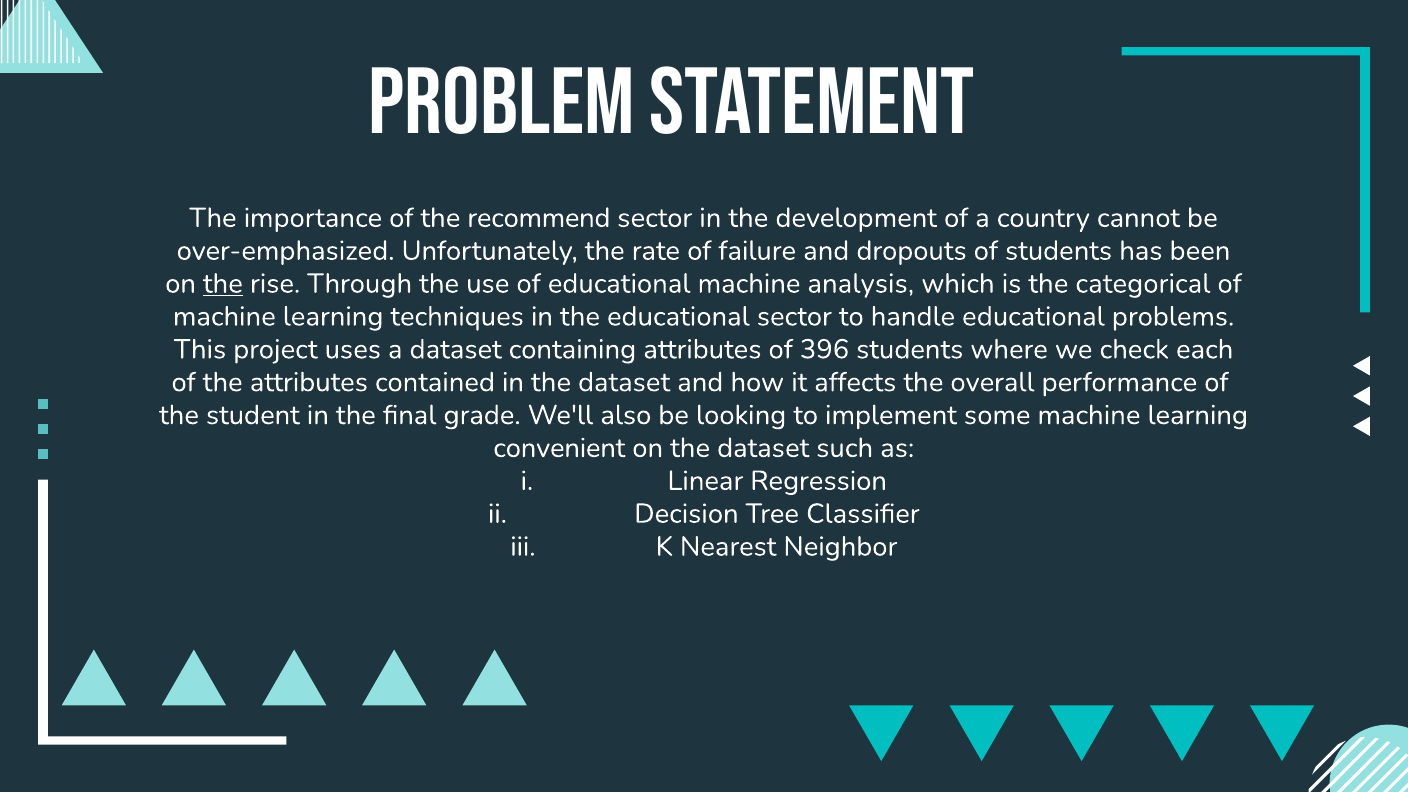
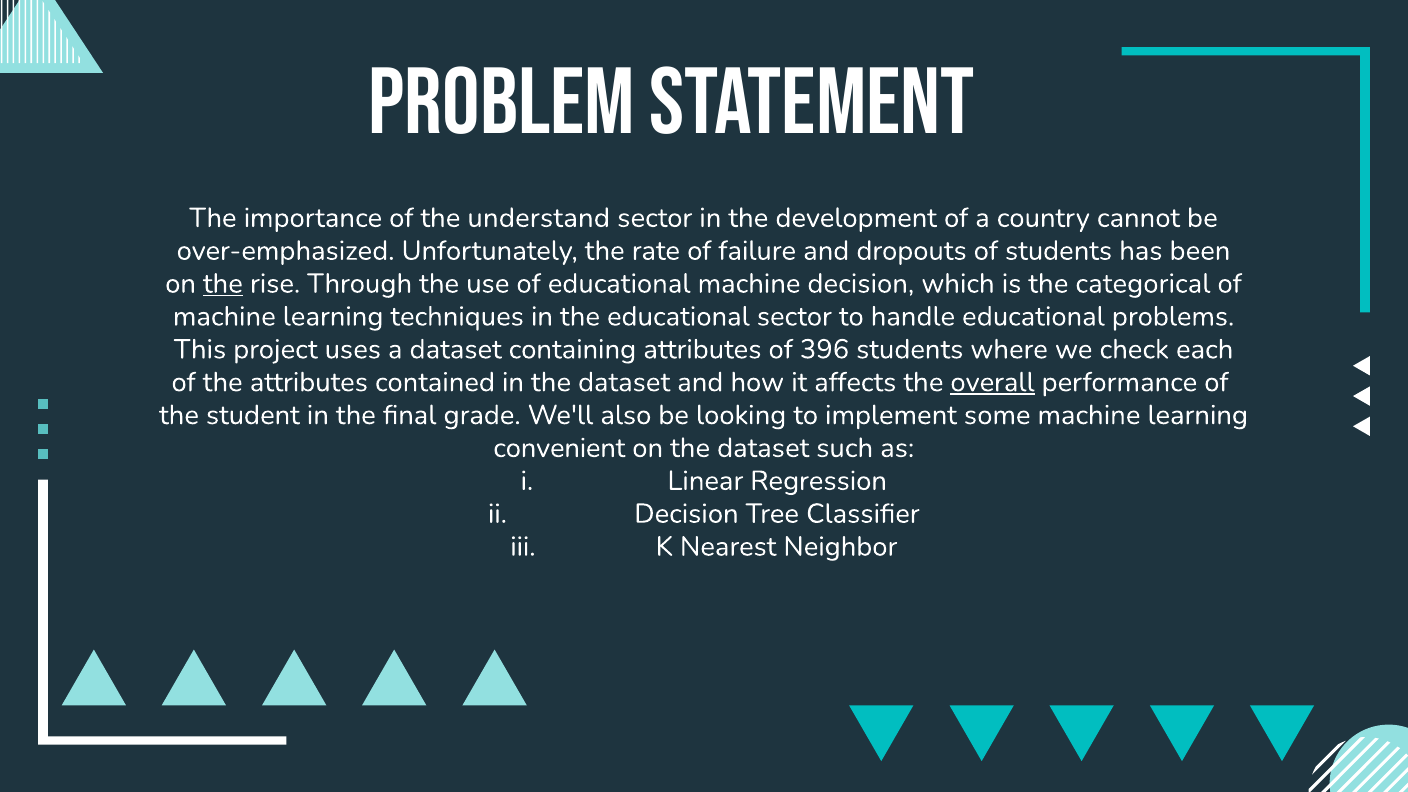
recommend: recommend -> understand
machine analysis: analysis -> decision
overall underline: none -> present
